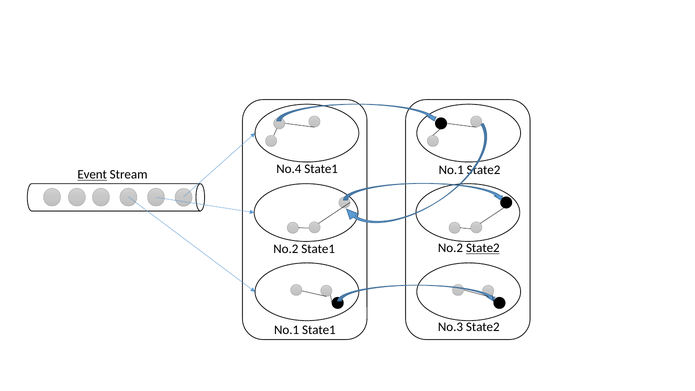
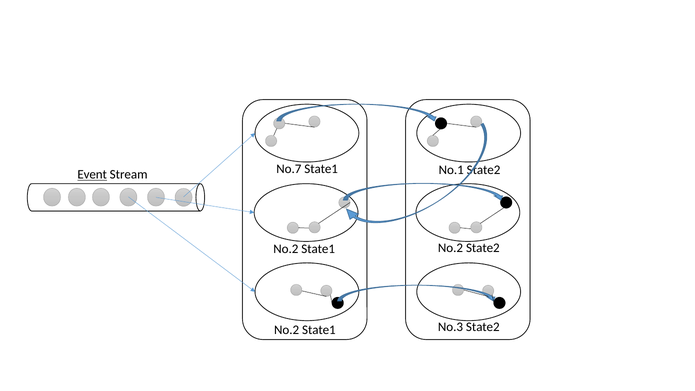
No.4: No.4 -> No.7
State2 at (483, 248) underline: present -> none
No.1 at (287, 330): No.1 -> No.2
